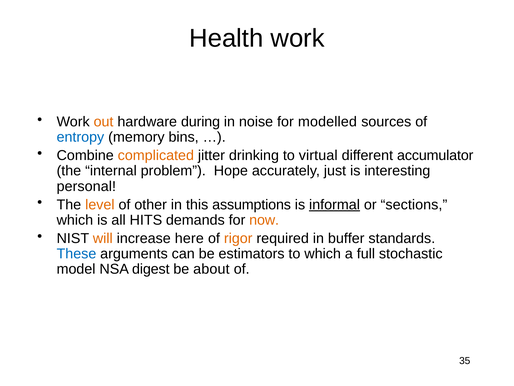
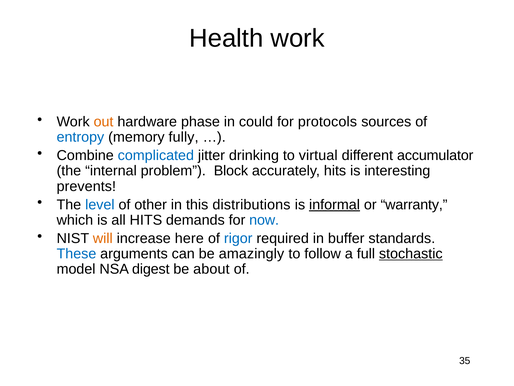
during: during -> phase
noise: noise -> could
modelled: modelled -> protocols
bins: bins -> fully
complicated colour: orange -> blue
Hope: Hope -> Block
accurately just: just -> hits
personal: personal -> prevents
level colour: orange -> blue
assumptions: assumptions -> distributions
sections: sections -> warranty
now colour: orange -> blue
rigor colour: orange -> blue
estimators: estimators -> amazingly
to which: which -> follow
stochastic underline: none -> present
